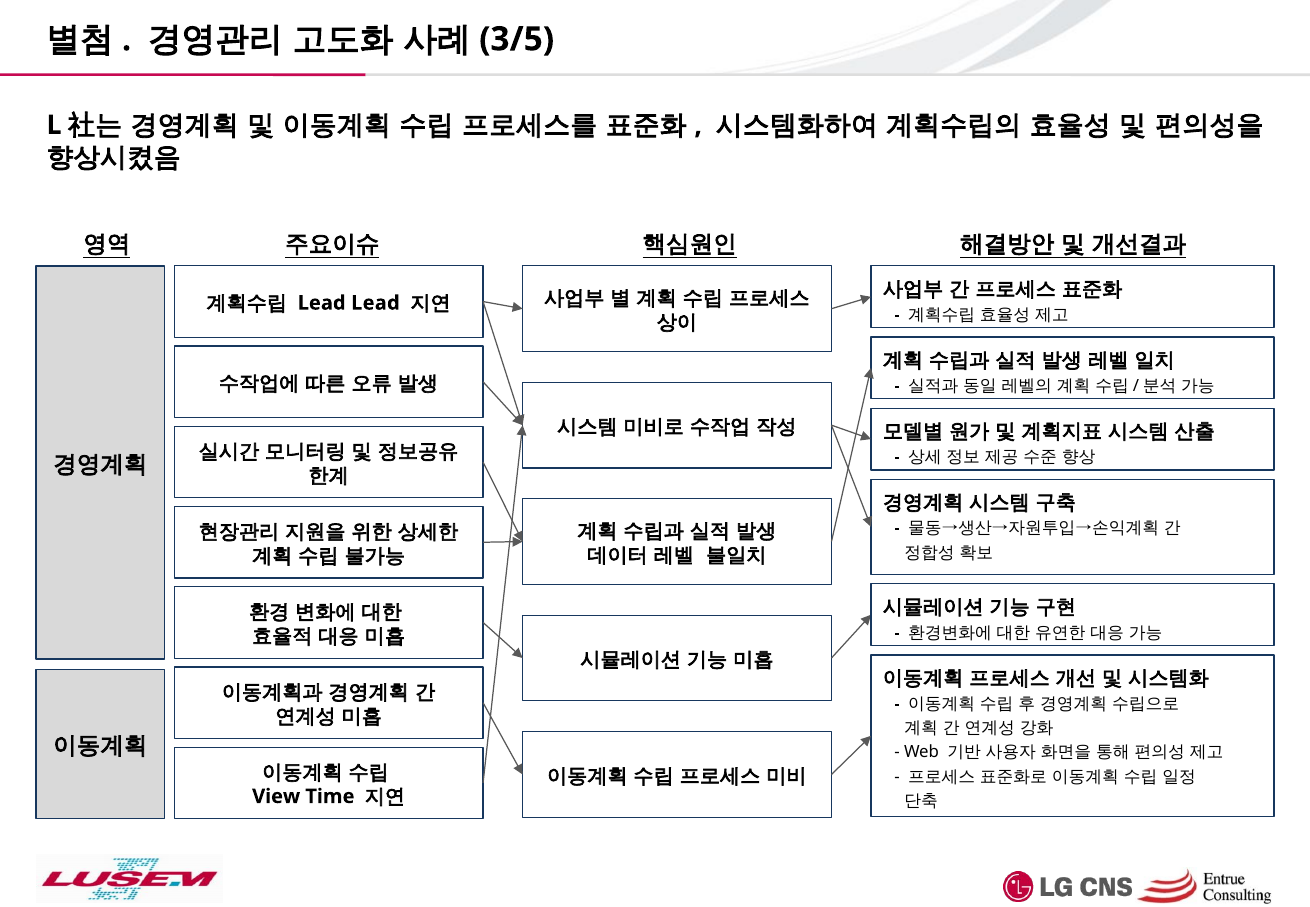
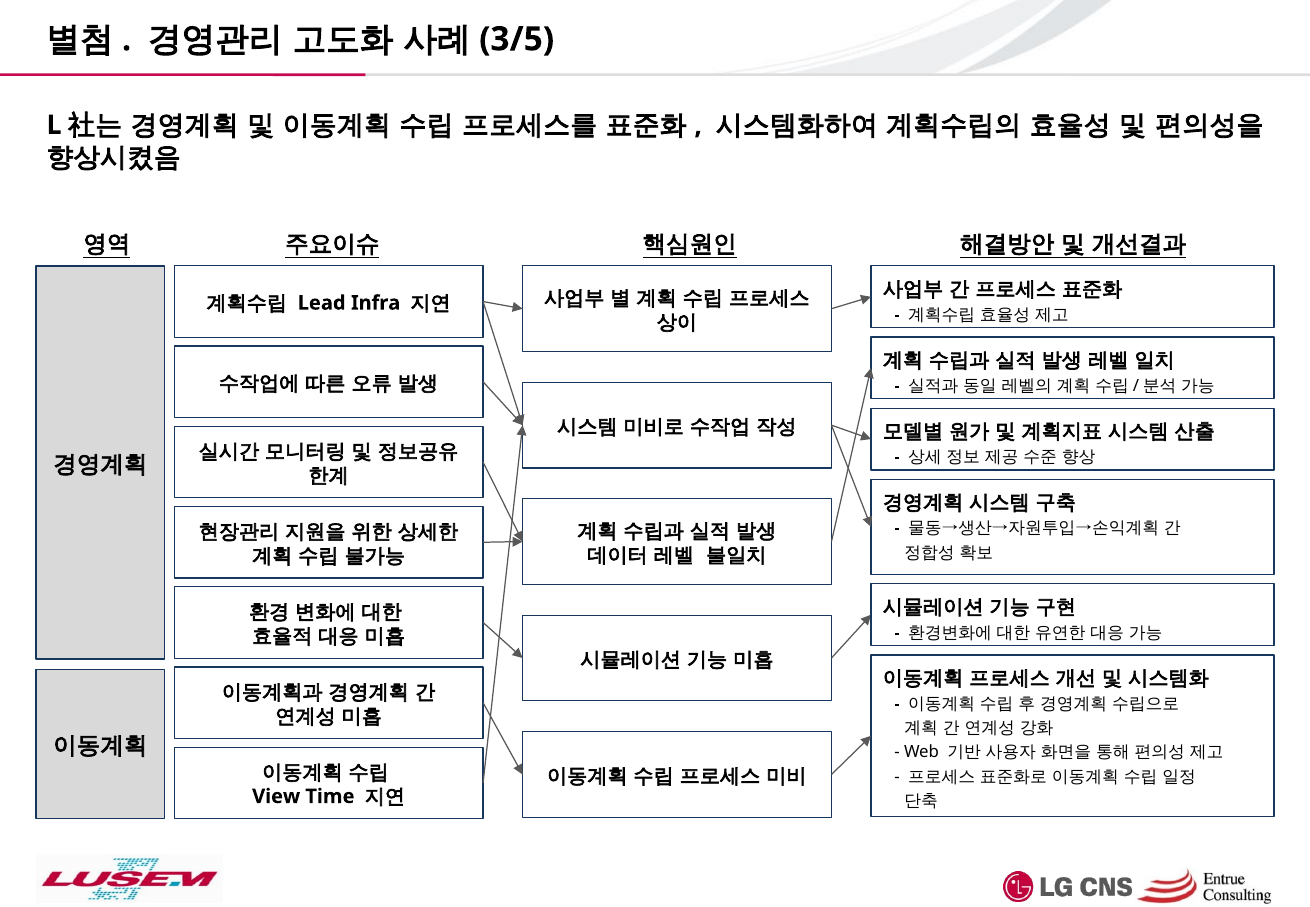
Lead Lead: Lead -> Infra
